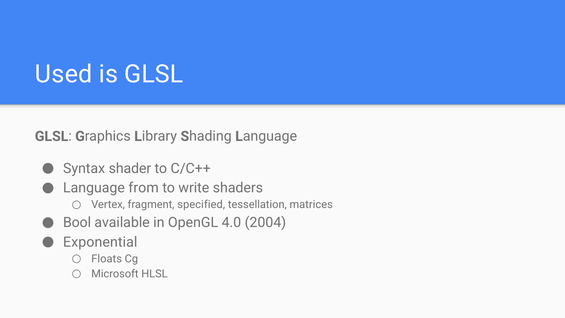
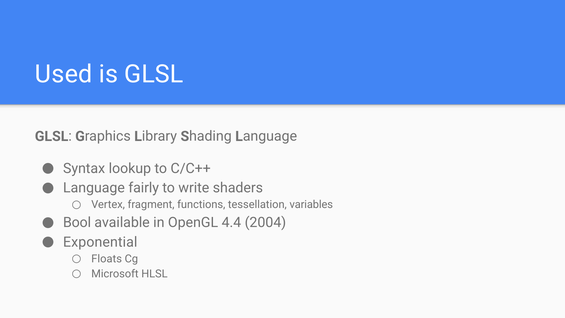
shader: shader -> lookup
from: from -> fairly
specified: specified -> functions
matrices: matrices -> variables
4.0: 4.0 -> 4.4
